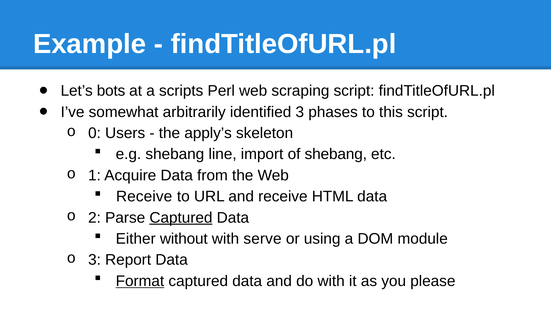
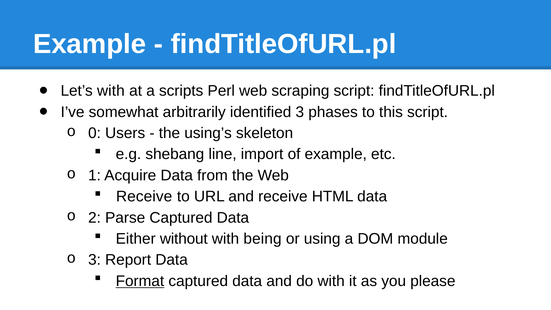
Let’s bots: bots -> with
apply’s: apply’s -> using’s
of shebang: shebang -> example
Captured at (181, 218) underline: present -> none
serve: serve -> being
